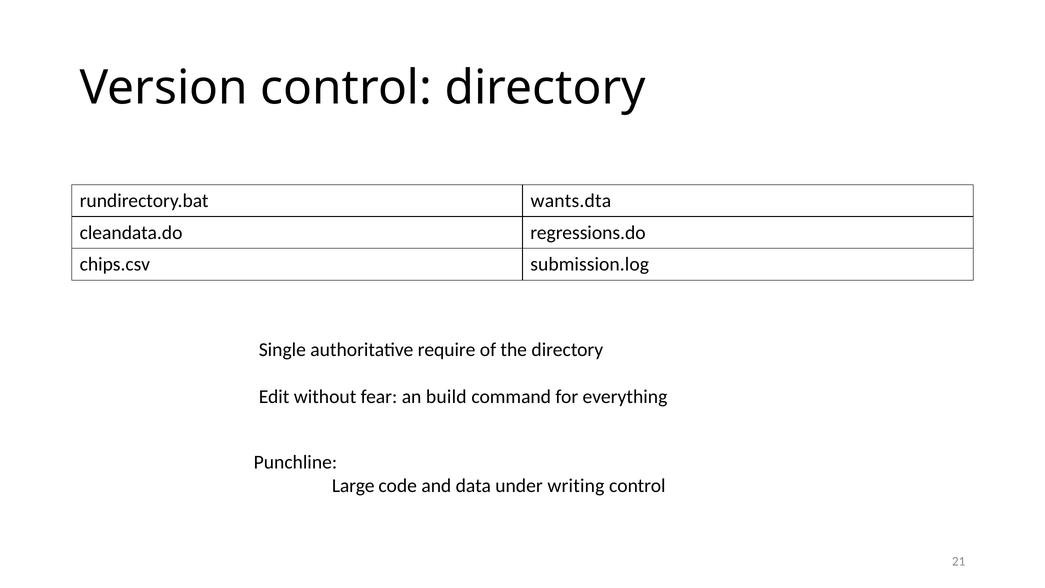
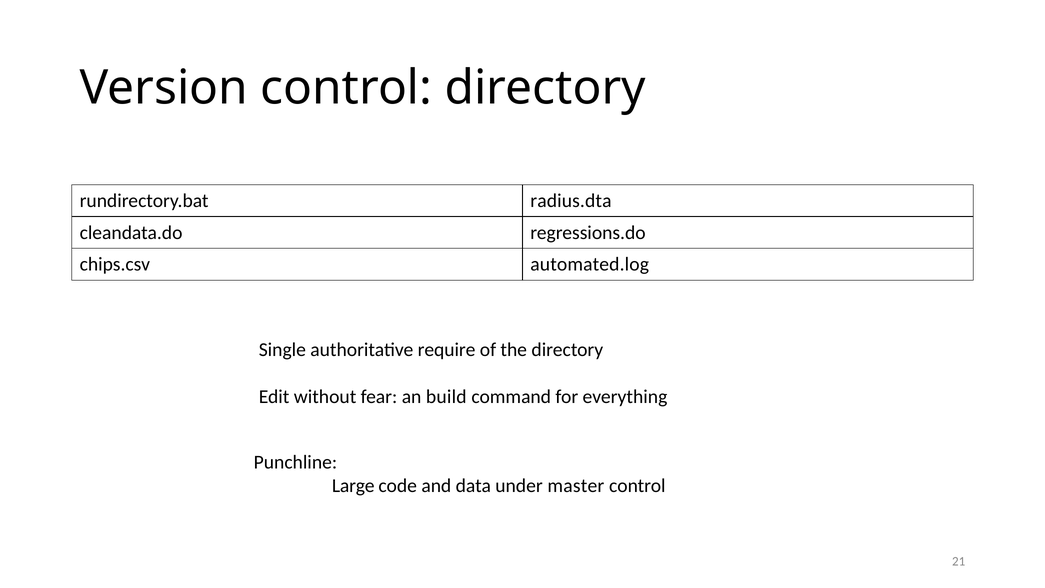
wants.dta: wants.dta -> radius.dta
submission.log: submission.log -> automated.log
writing: writing -> master
